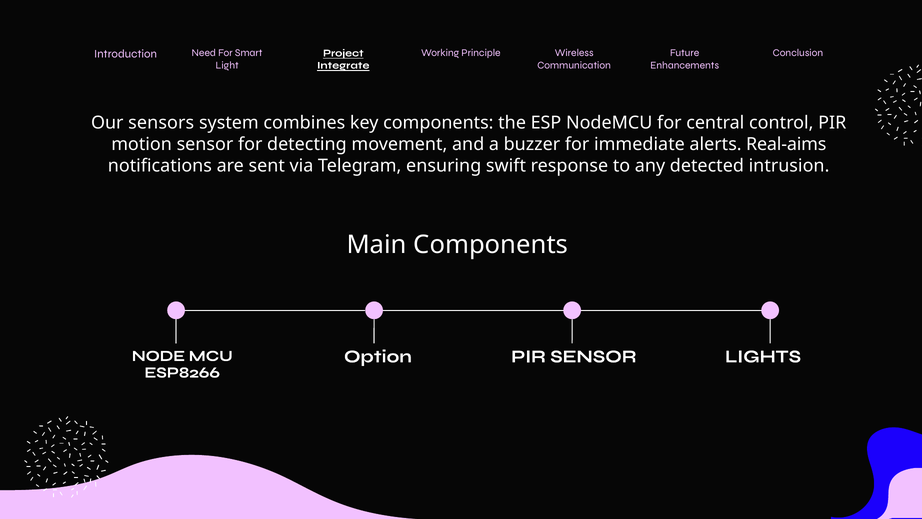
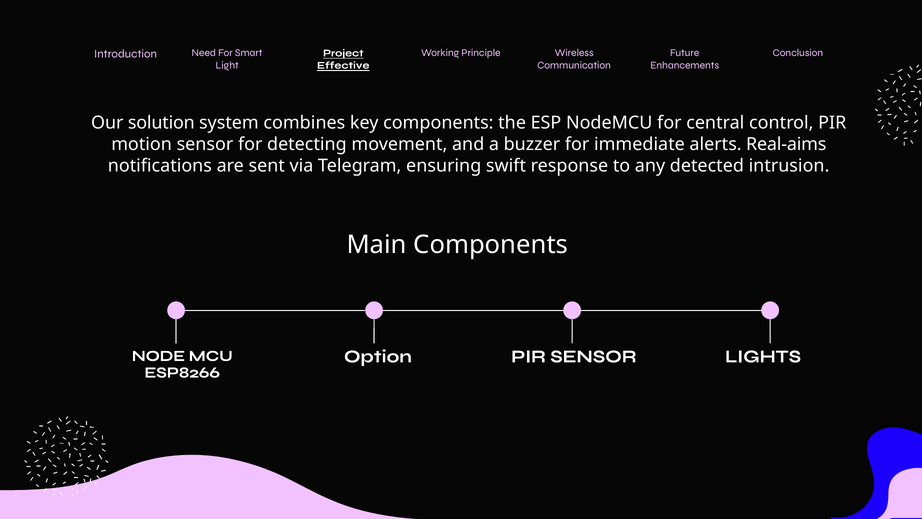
Integrate: Integrate -> Effective
sensors: sensors -> solution
